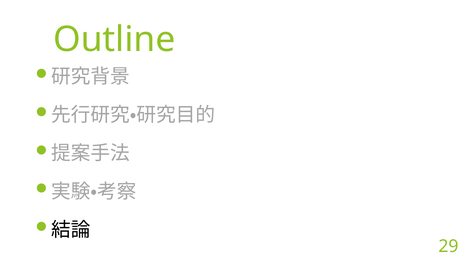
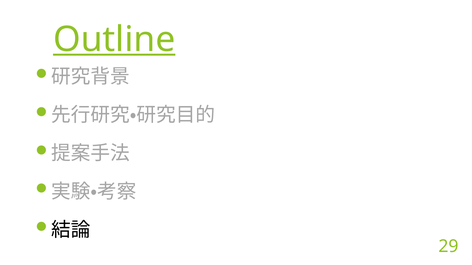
Outline underline: none -> present
